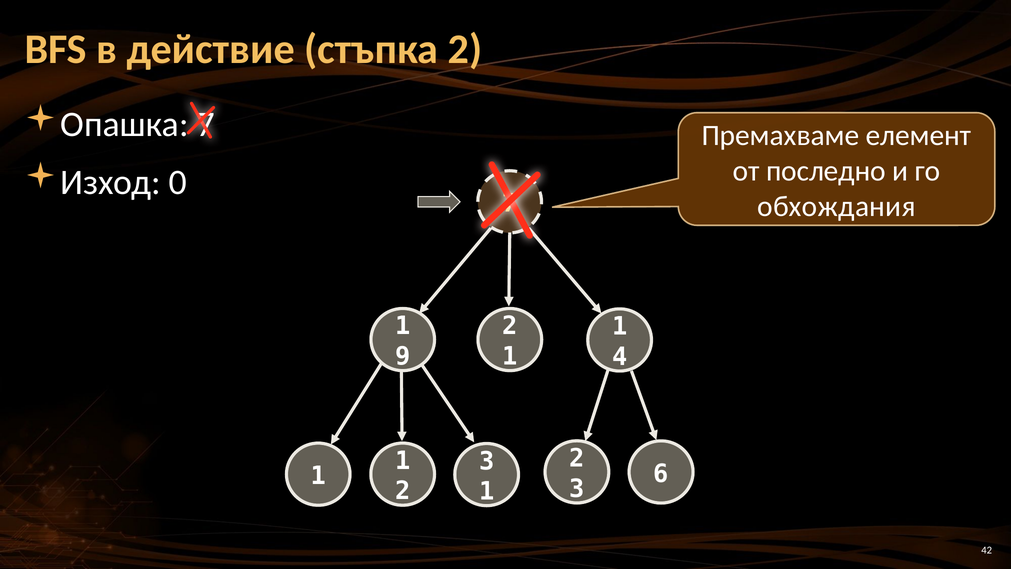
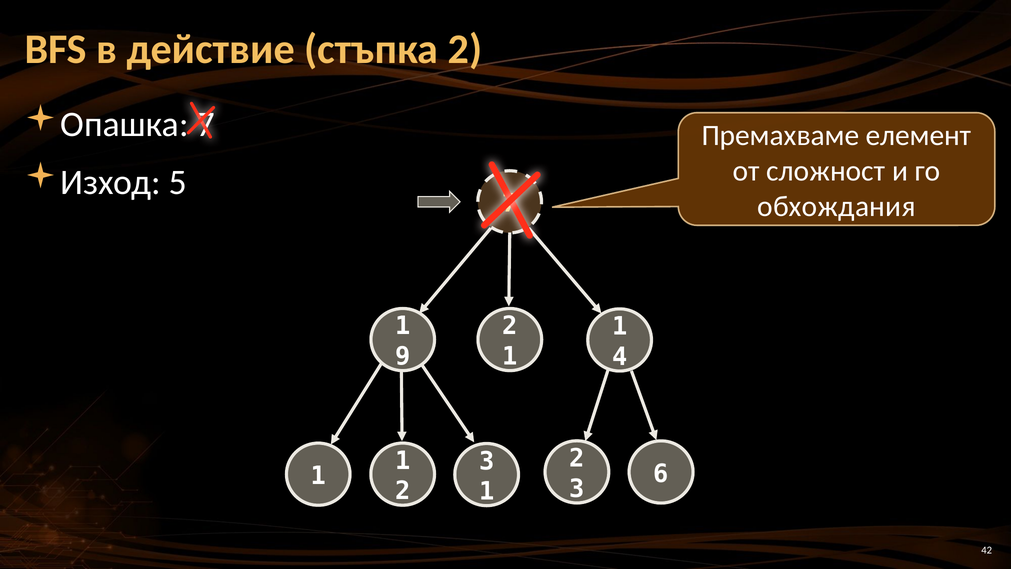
последно: последно -> сложност
0: 0 -> 5
